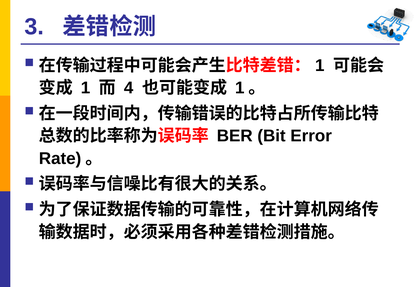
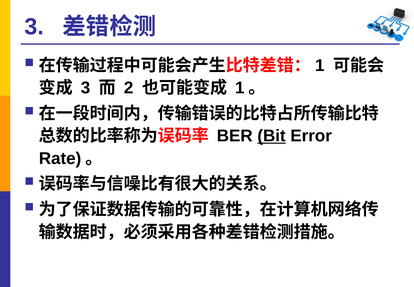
1 at (85, 88): 1 -> 3
4: 4 -> 2
Bit underline: none -> present
